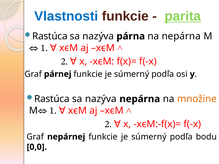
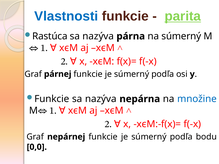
na nepárna: nepárna -> súmerný
Rastúca at (52, 99): Rastúca -> Funkcie
množine colour: orange -> blue
